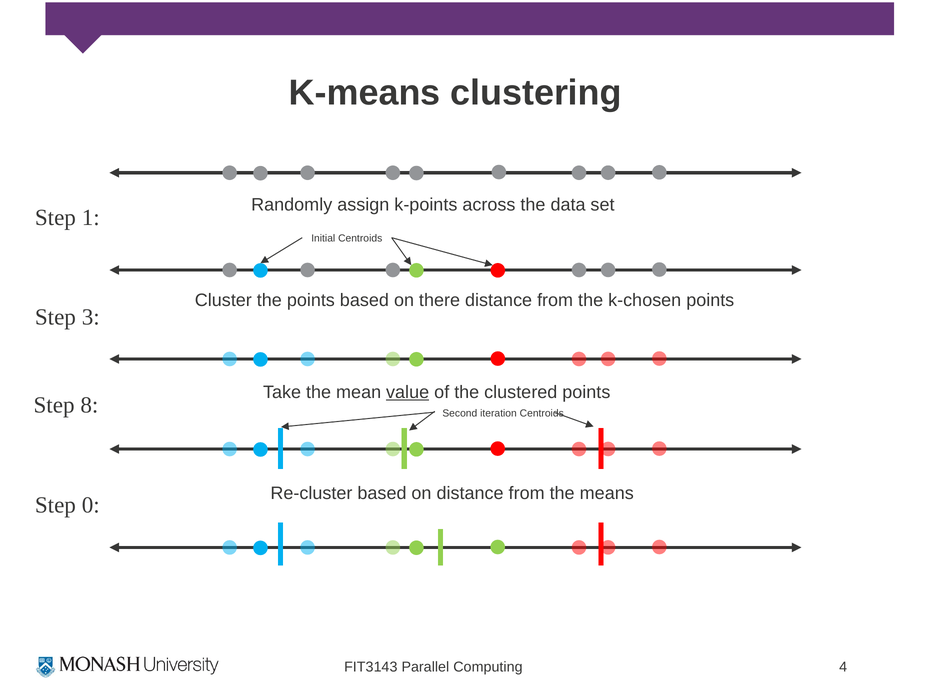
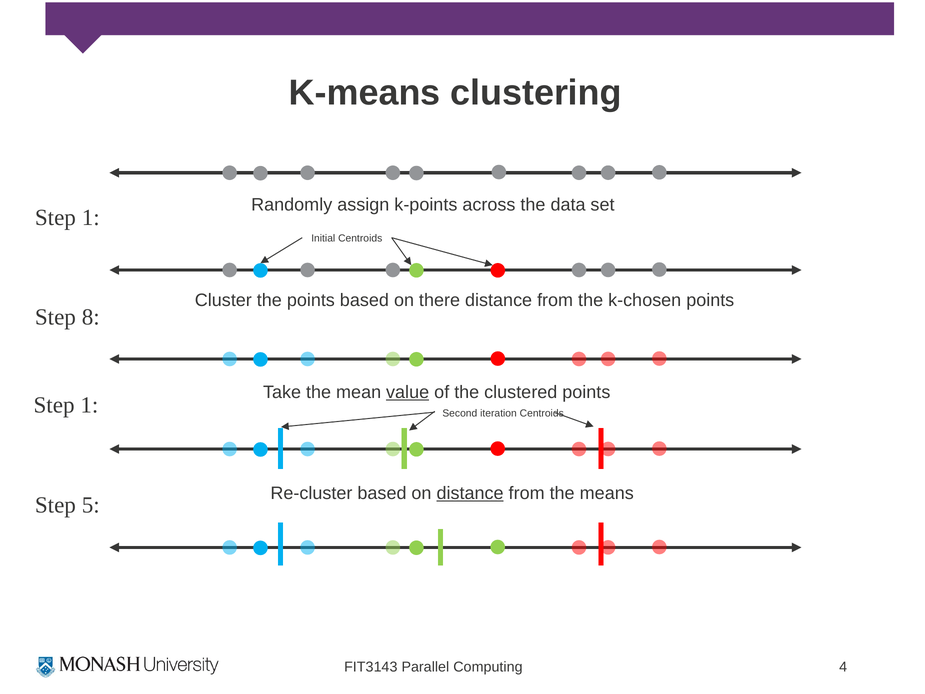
3: 3 -> 8
8 at (89, 405): 8 -> 1
distance at (470, 493) underline: none -> present
0: 0 -> 5
